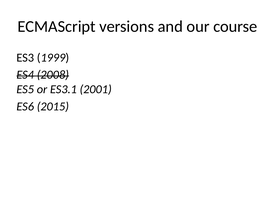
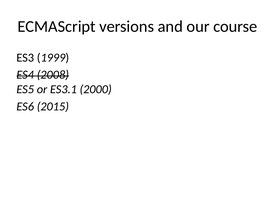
2001: 2001 -> 2000
